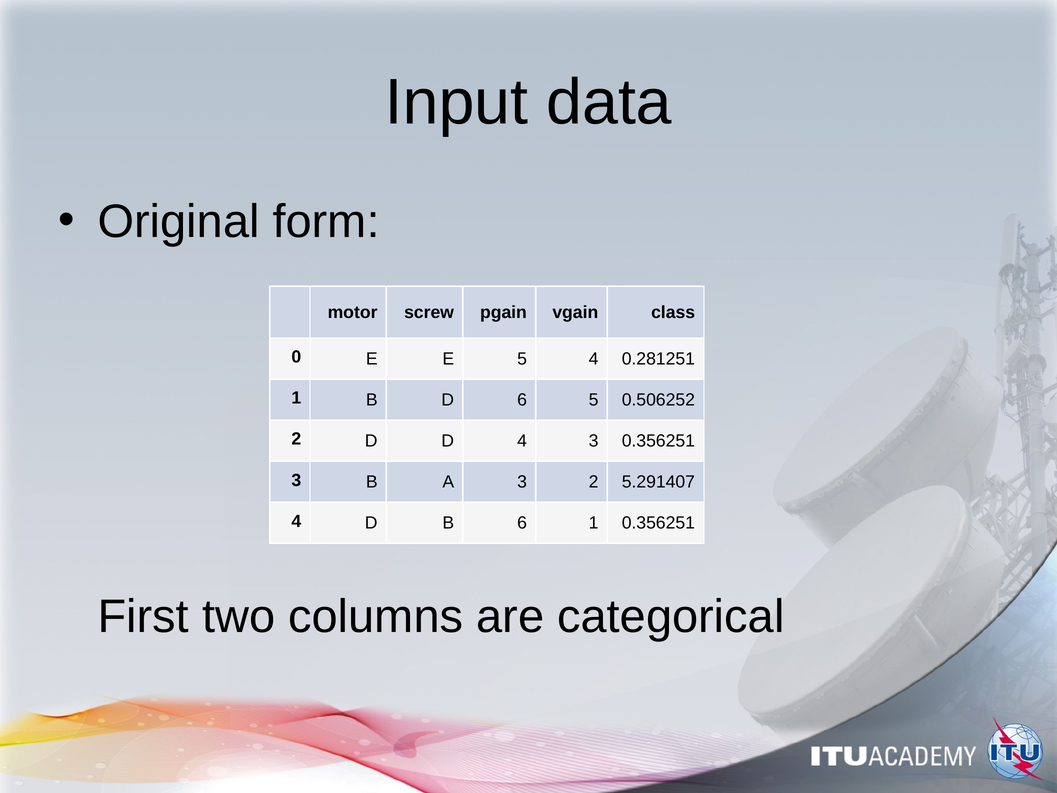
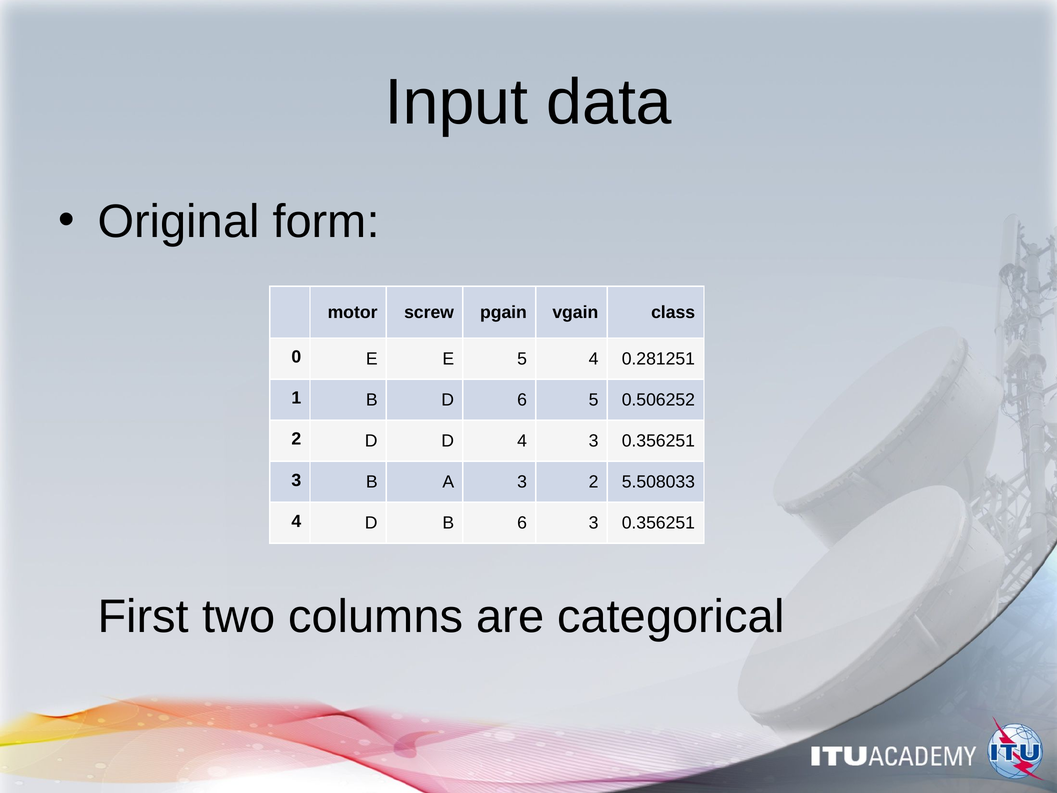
5.291407: 5.291407 -> 5.508033
6 1: 1 -> 3
